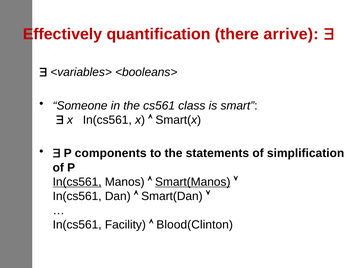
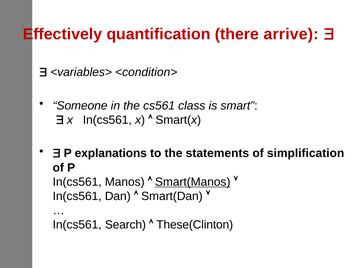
<booleans>: <booleans> -> <condition>
components: components -> explanations
In(cs561 at (77, 182) underline: present -> none
Facility: Facility -> Search
Blood(Clinton: Blood(Clinton -> These(Clinton
